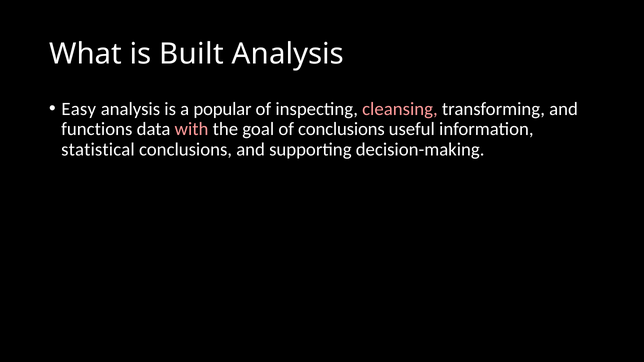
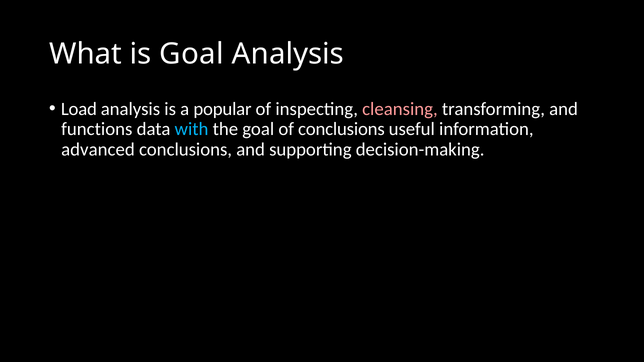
is Built: Built -> Goal
Easy: Easy -> Load
with colour: pink -> light blue
statistical: statistical -> advanced
